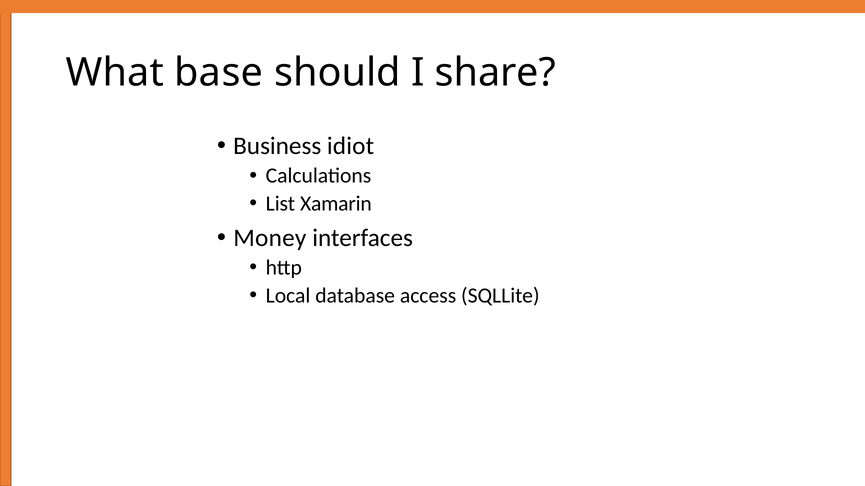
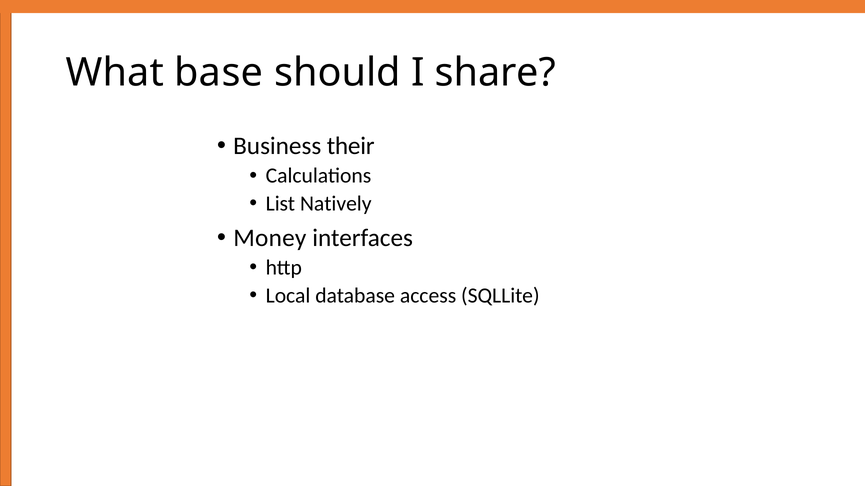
idiot: idiot -> their
Xamarin: Xamarin -> Natively
